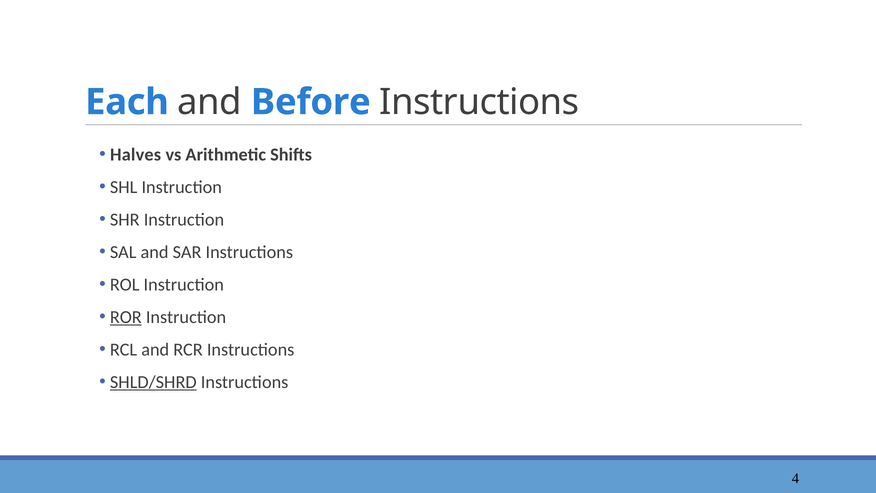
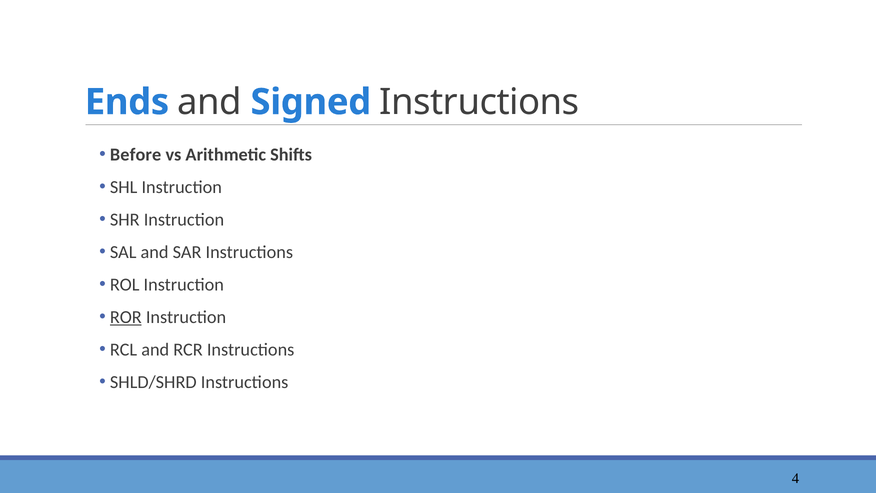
Each: Each -> Ends
Before: Before -> Signed
Halves: Halves -> Before
SHLD/SHRD underline: present -> none
